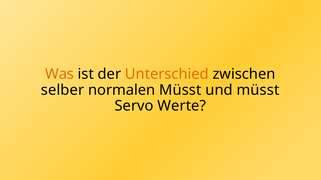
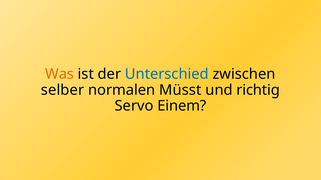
Unterschied colour: orange -> blue
und müsst: müsst -> richtig
Werte: Werte -> Einem
